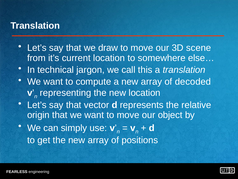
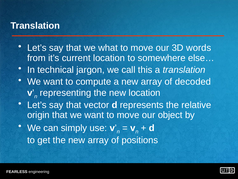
draw: draw -> what
scene: scene -> words
